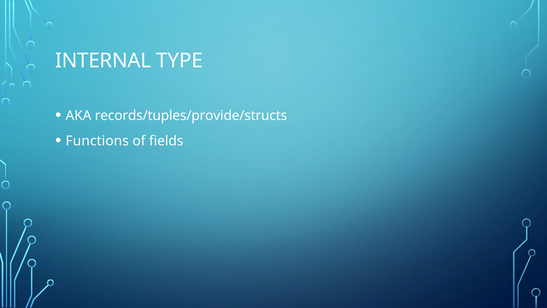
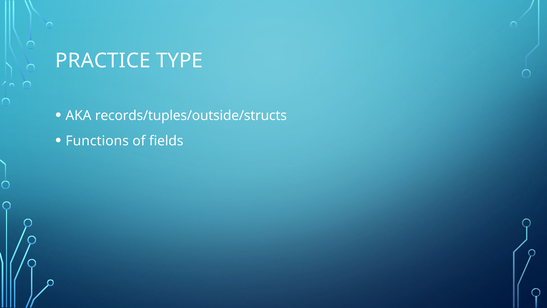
INTERNAL: INTERNAL -> PRACTICE
records/tuples/provide/structs: records/tuples/provide/structs -> records/tuples/outside/structs
